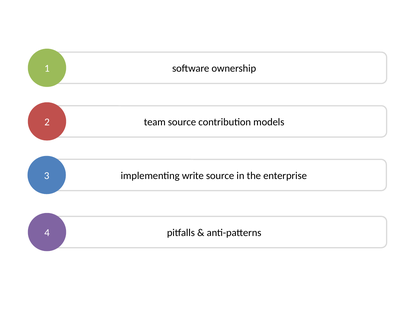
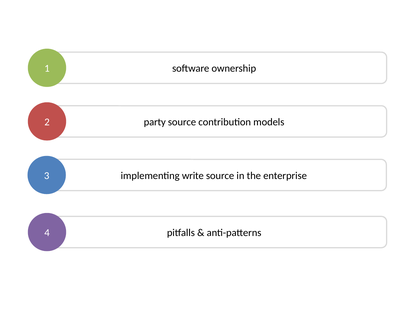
team: team -> party
